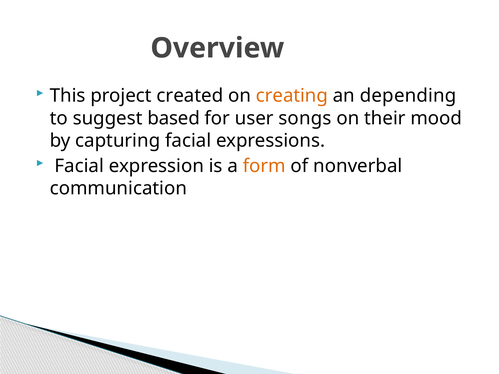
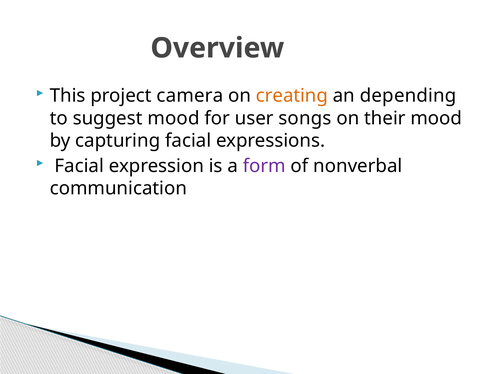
created: created -> camera
suggest based: based -> mood
form colour: orange -> purple
